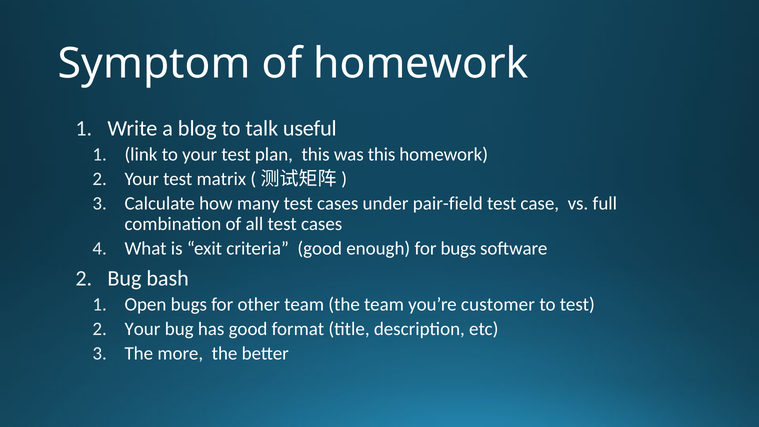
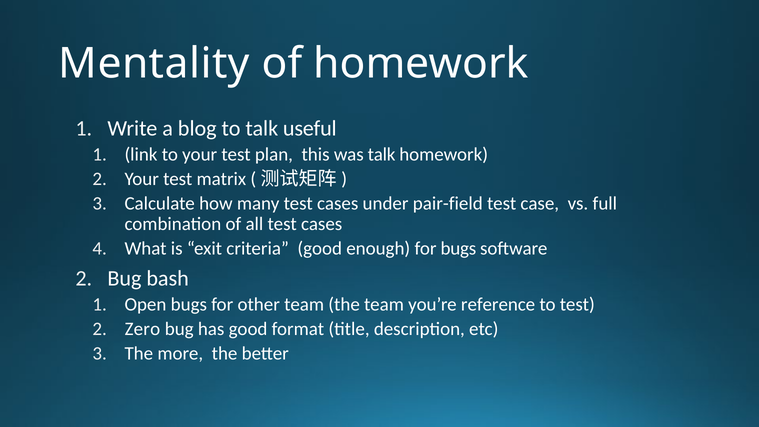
Symptom: Symptom -> Mentality
was this: this -> talk
customer: customer -> reference
Your at (142, 329): Your -> Zero
